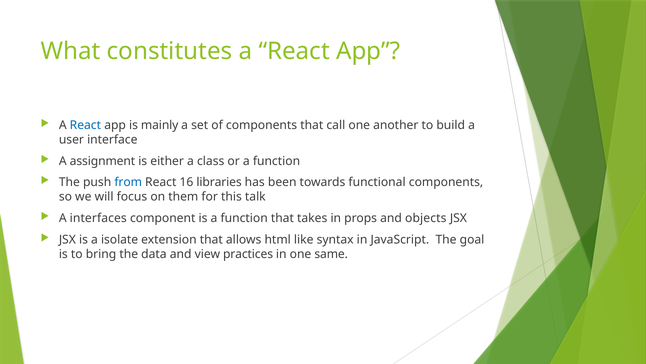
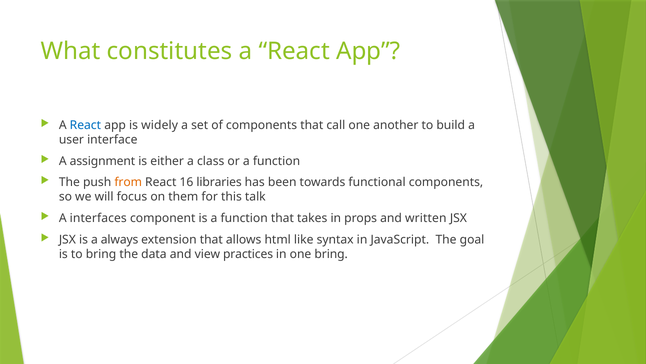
mainly: mainly -> widely
from colour: blue -> orange
objects: objects -> written
isolate: isolate -> always
one same: same -> bring
